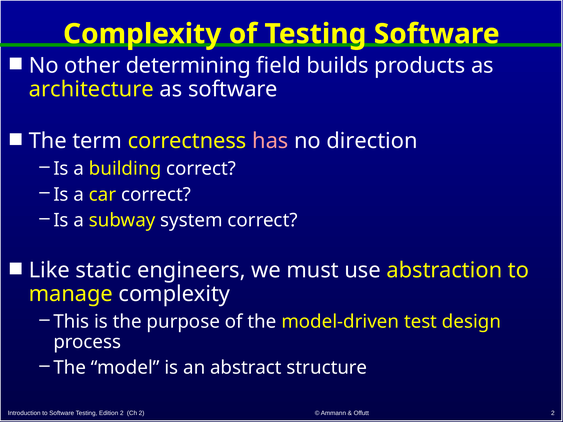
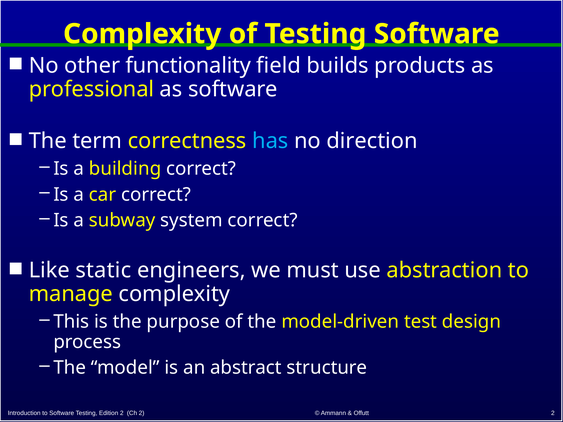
determining: determining -> functionality
architecture: architecture -> professional
has colour: pink -> light blue
